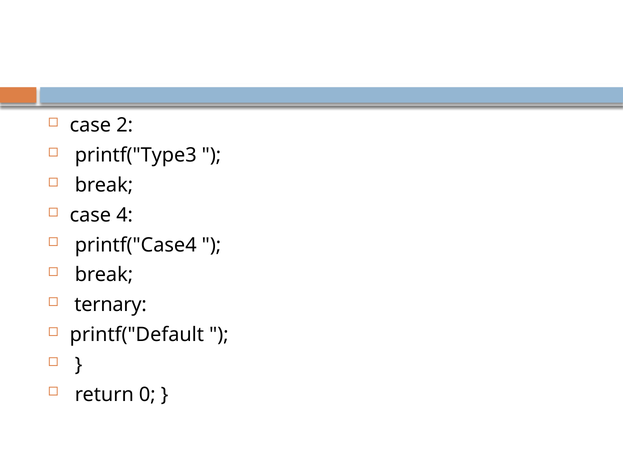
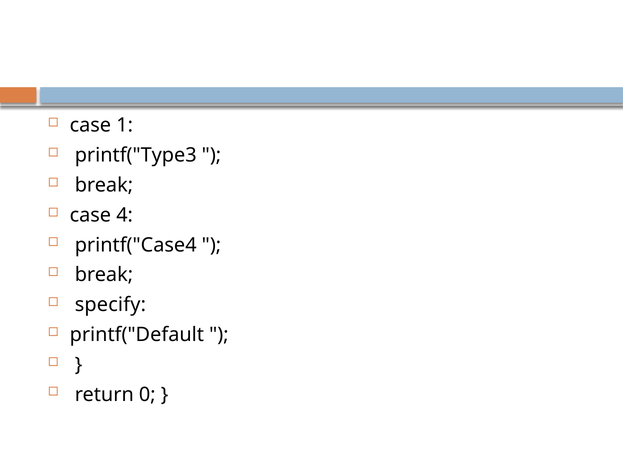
2: 2 -> 1
ternary: ternary -> specify
